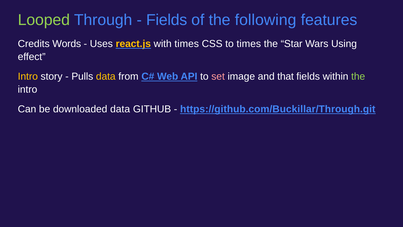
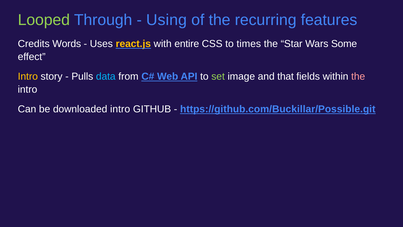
Fields at (167, 20): Fields -> Using
following: following -> recurring
with times: times -> entire
Using: Using -> Some
data at (106, 76) colour: yellow -> light blue
set colour: pink -> light green
the at (358, 76) colour: light green -> pink
downloaded data: data -> intro
https://github.com/Buckillar/Through.git: https://github.com/Buckillar/Through.git -> https://github.com/Buckillar/Possible.git
